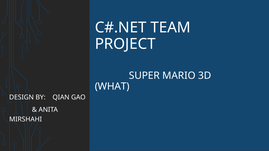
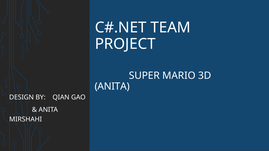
WHAT at (112, 87): WHAT -> ANITA
